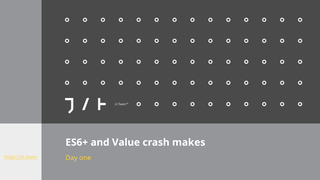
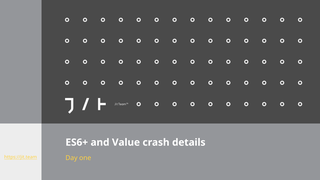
makes: makes -> details
